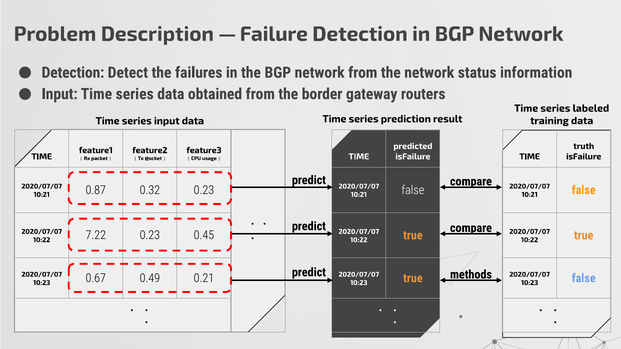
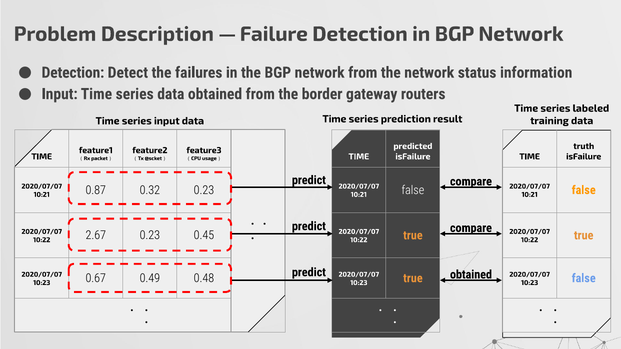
7.22: 7.22 -> 2.67
methods at (471, 275): methods -> obtained
0.21: 0.21 -> 0.48
